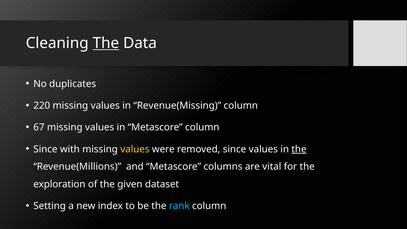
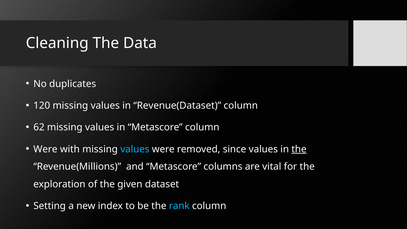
The at (106, 43) underline: present -> none
220: 220 -> 120
Revenue(Missing: Revenue(Missing -> Revenue(Dataset
67: 67 -> 62
Since at (45, 149): Since -> Were
values at (135, 149) colour: yellow -> light blue
